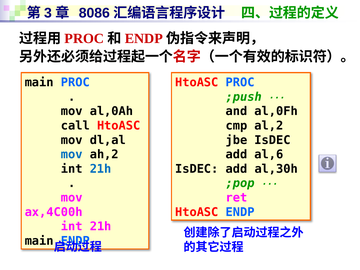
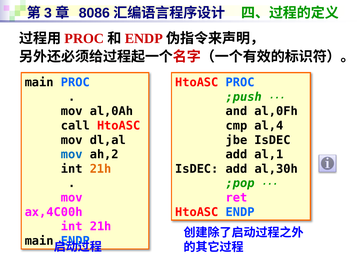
al,2: al,2 -> al,4
al,6: al,6 -> al,1
21h at (101, 169) colour: blue -> orange
